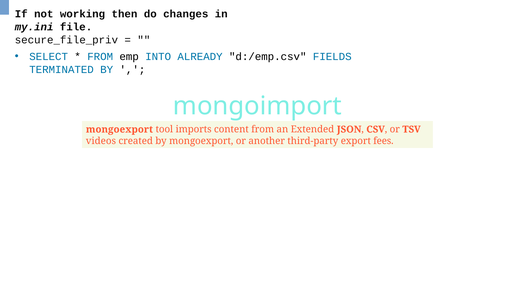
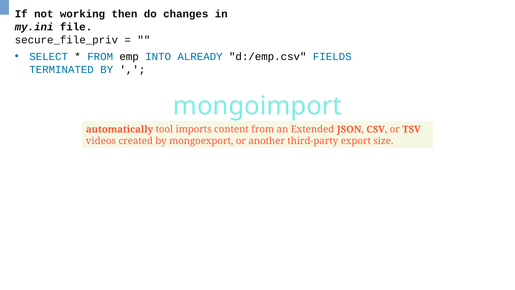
mongoexport at (119, 129): mongoexport -> automatically
fees: fees -> size
